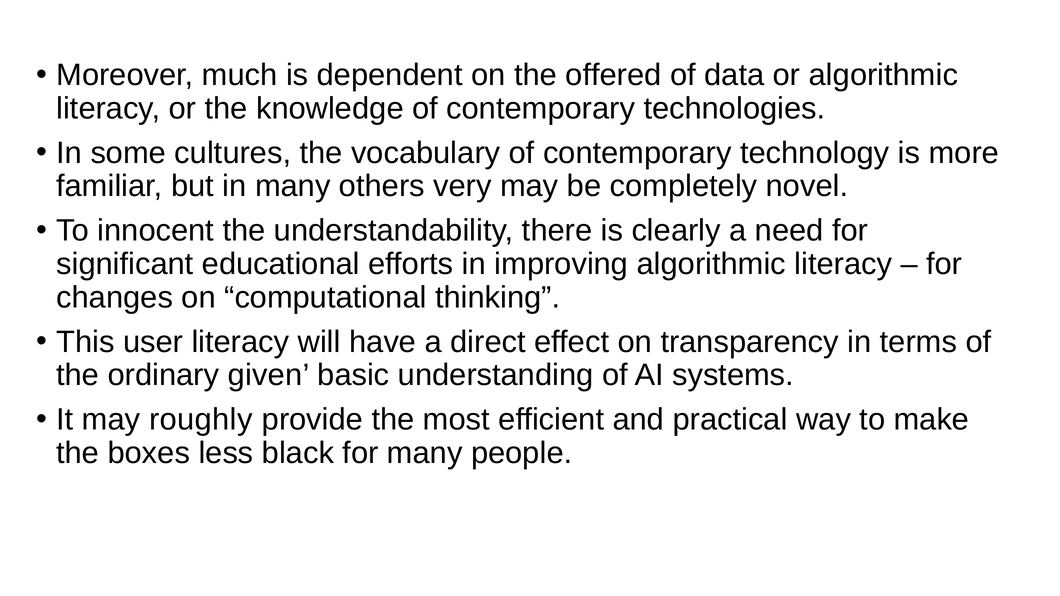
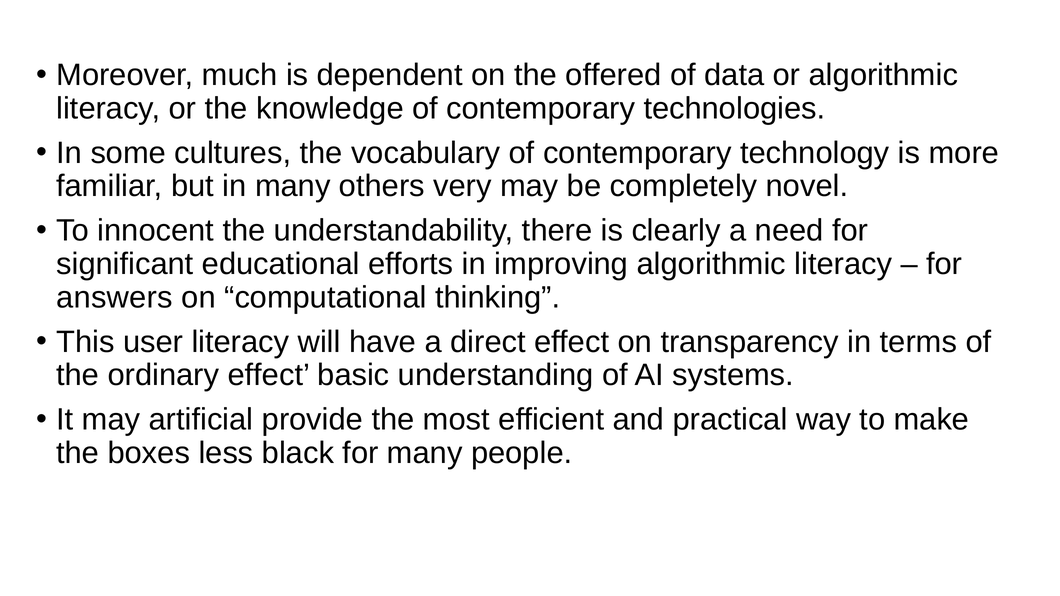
changes: changes -> answers
ordinary given: given -> effect
roughly: roughly -> artificial
